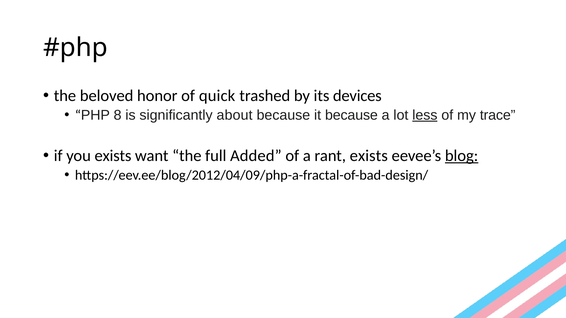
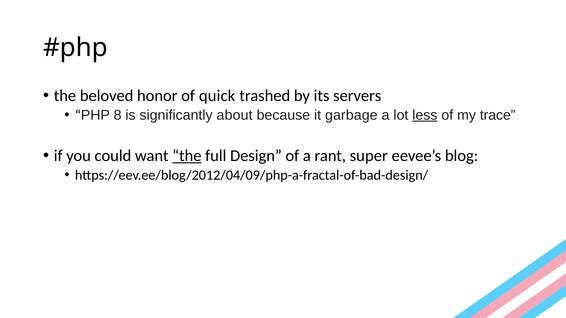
devices: devices -> servers
it because: because -> garbage
you exists: exists -> could
the at (187, 156) underline: none -> present
Added: Added -> Design
rant exists: exists -> super
blog underline: present -> none
